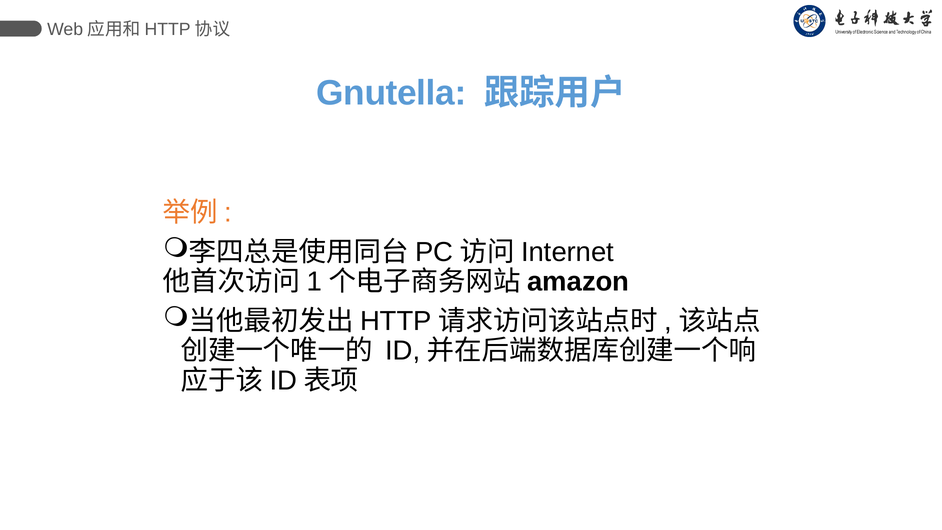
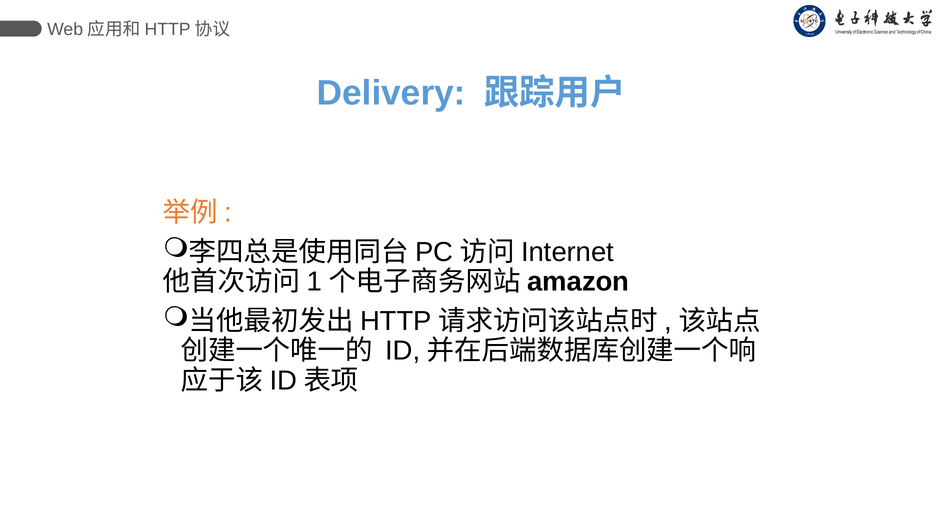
Gnutella: Gnutella -> Delivery
